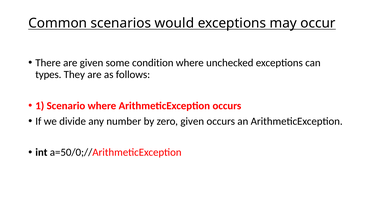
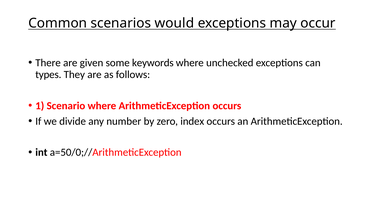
condition: condition -> keywords
zero given: given -> index
